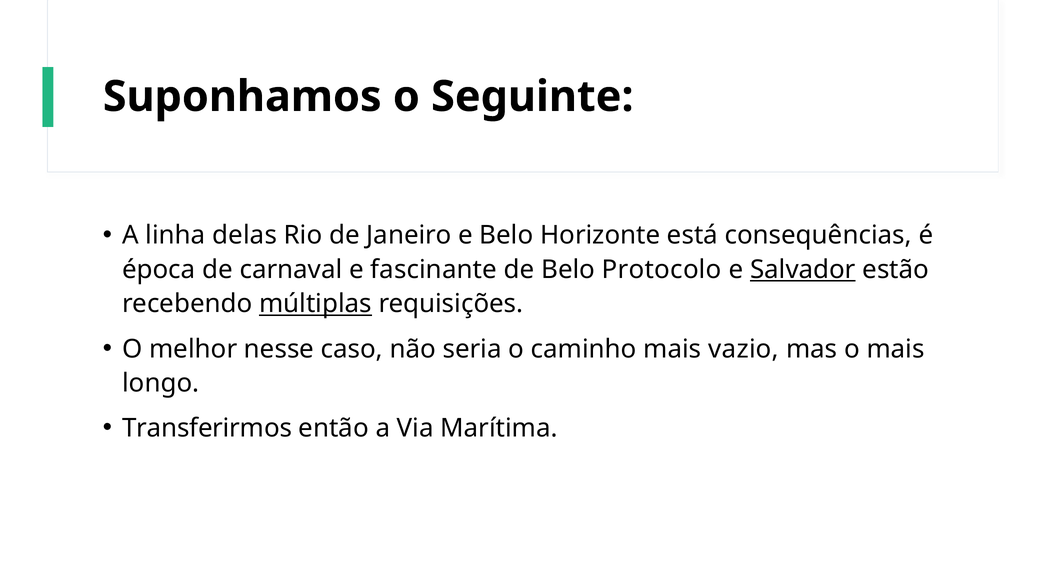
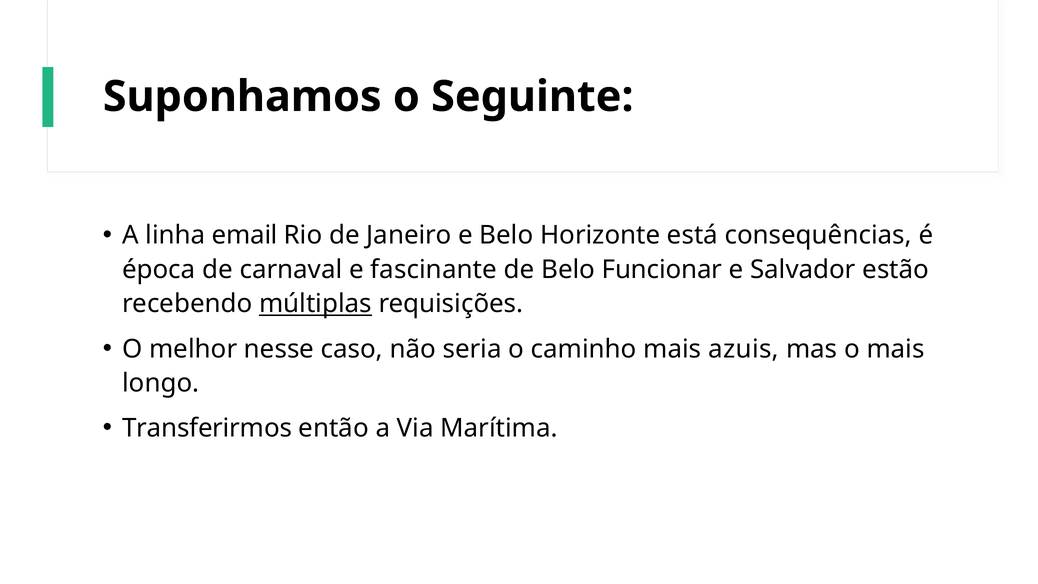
delas: delas -> email
Protocolo: Protocolo -> Funcionar
Salvador underline: present -> none
vazio: vazio -> azuis
